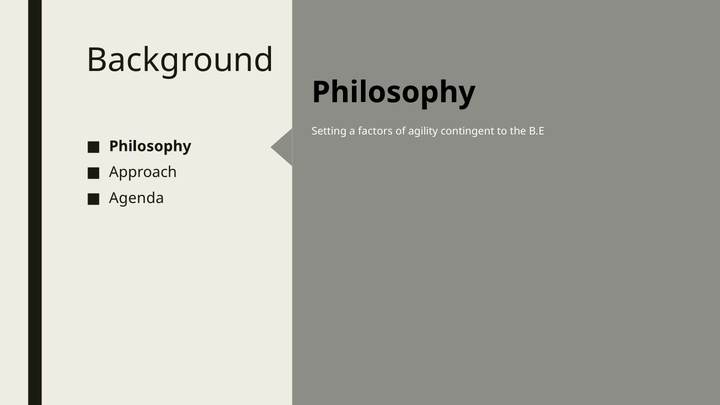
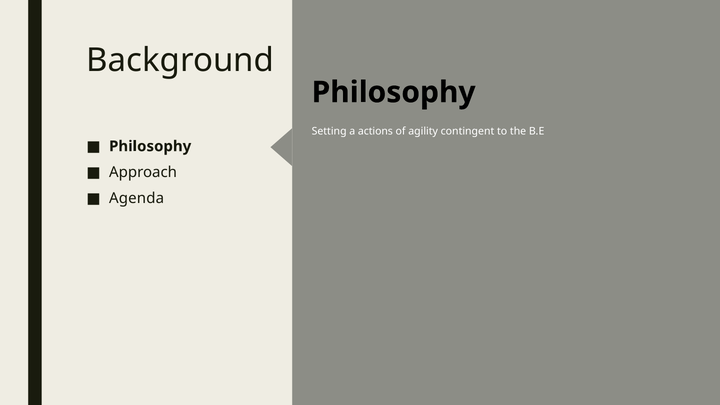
factors: factors -> actions
